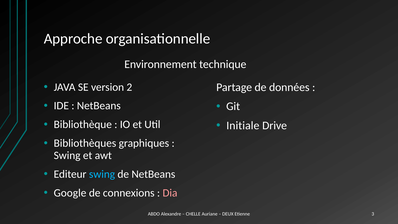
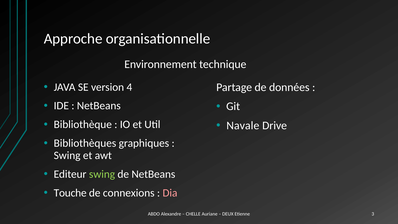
2: 2 -> 4
Initiale: Initiale -> Navale
swing at (102, 174) colour: light blue -> light green
Google: Google -> Touche
